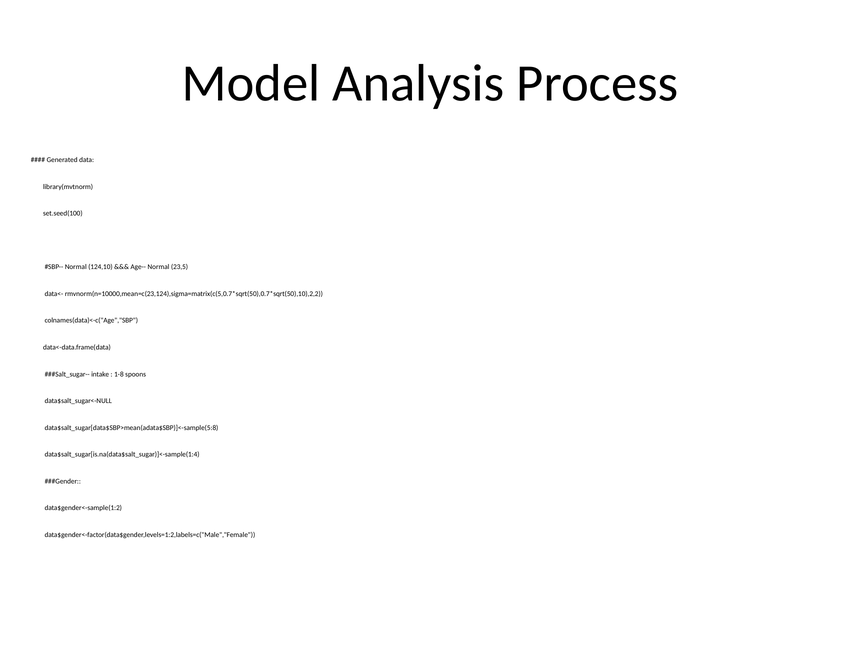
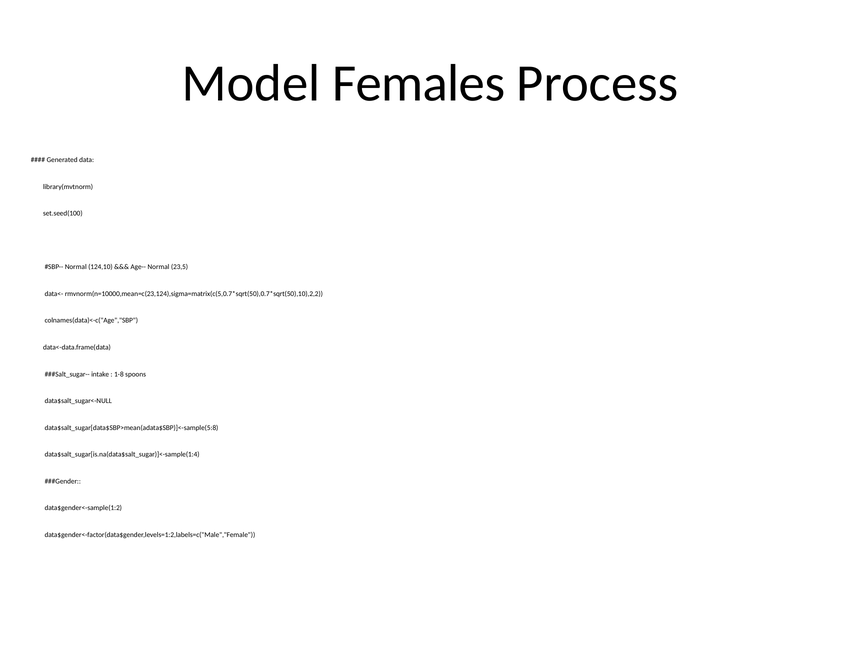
Analysis: Analysis -> Females
